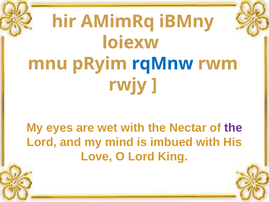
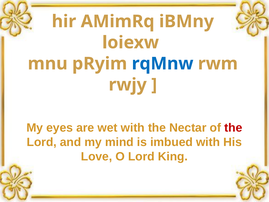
the at (233, 128) colour: purple -> red
